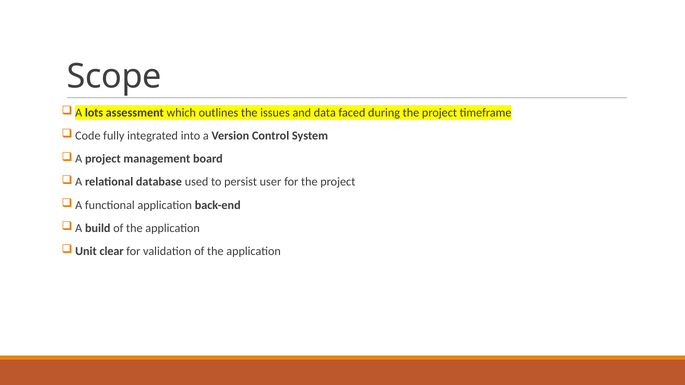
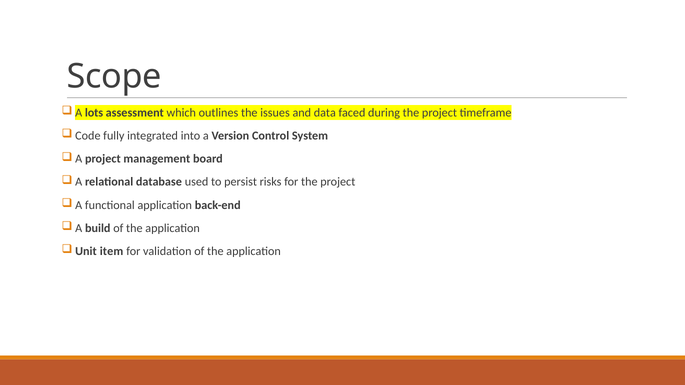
user: user -> risks
clear: clear -> item
